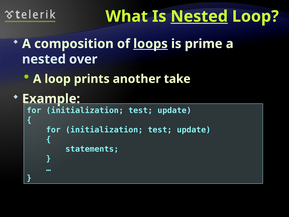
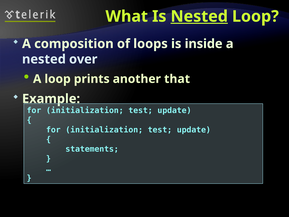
loops underline: present -> none
prime: prime -> inside
take: take -> that
